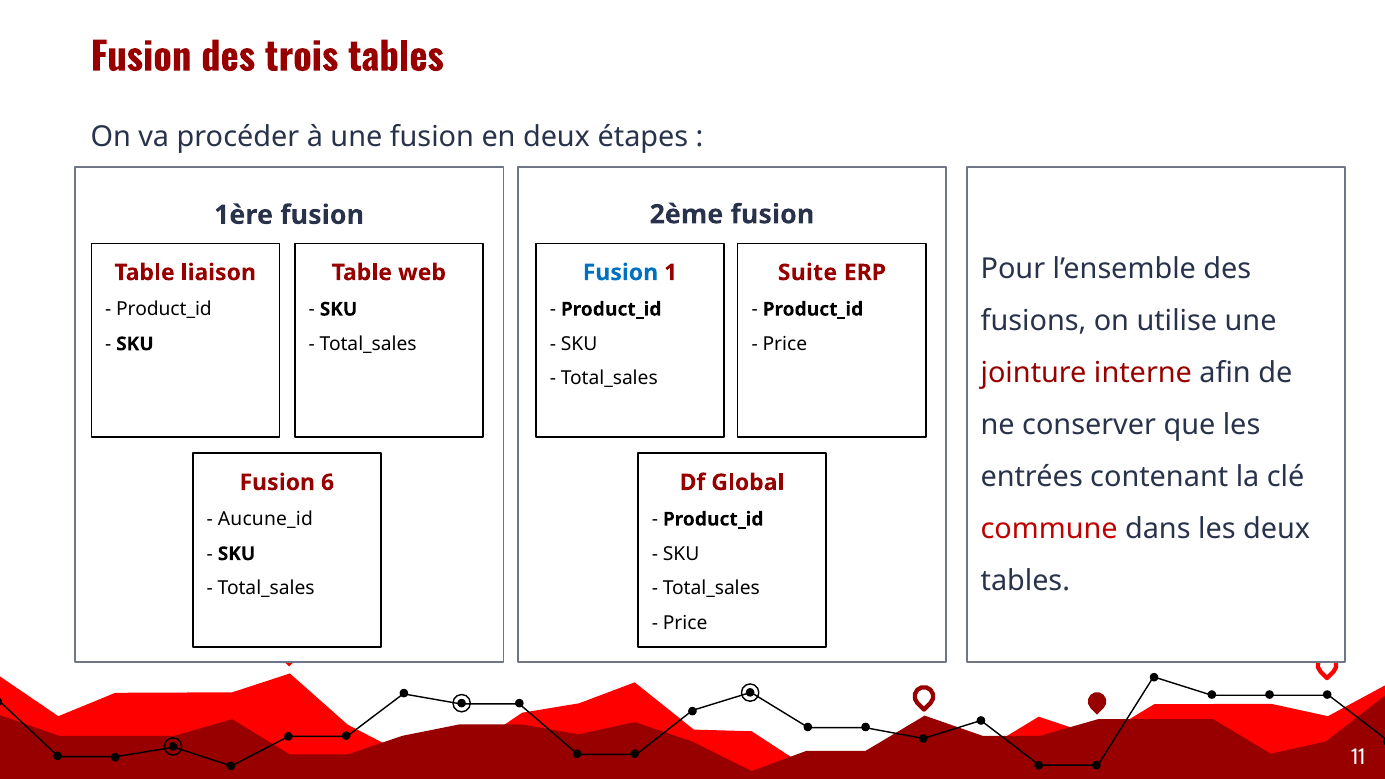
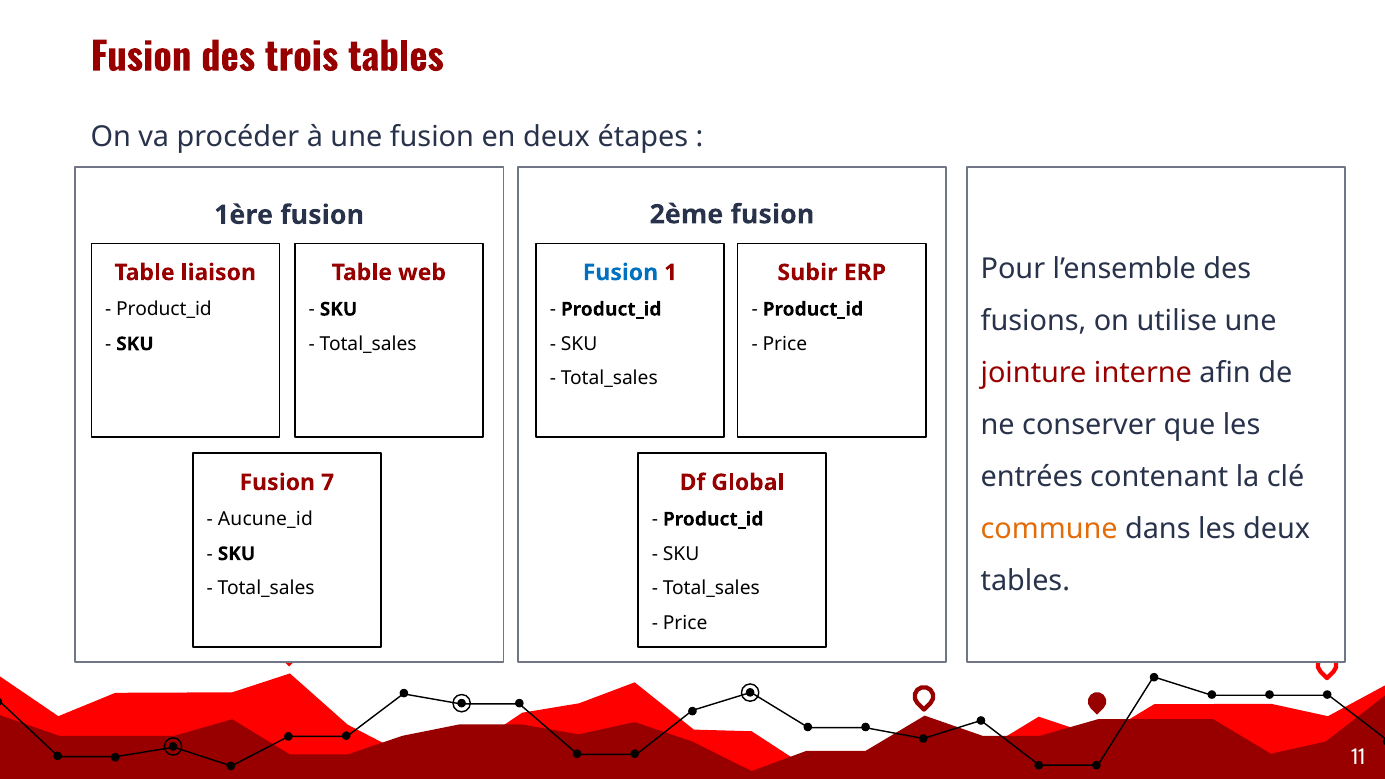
Suite: Suite -> Subir
6: 6 -> 7
commune colour: red -> orange
